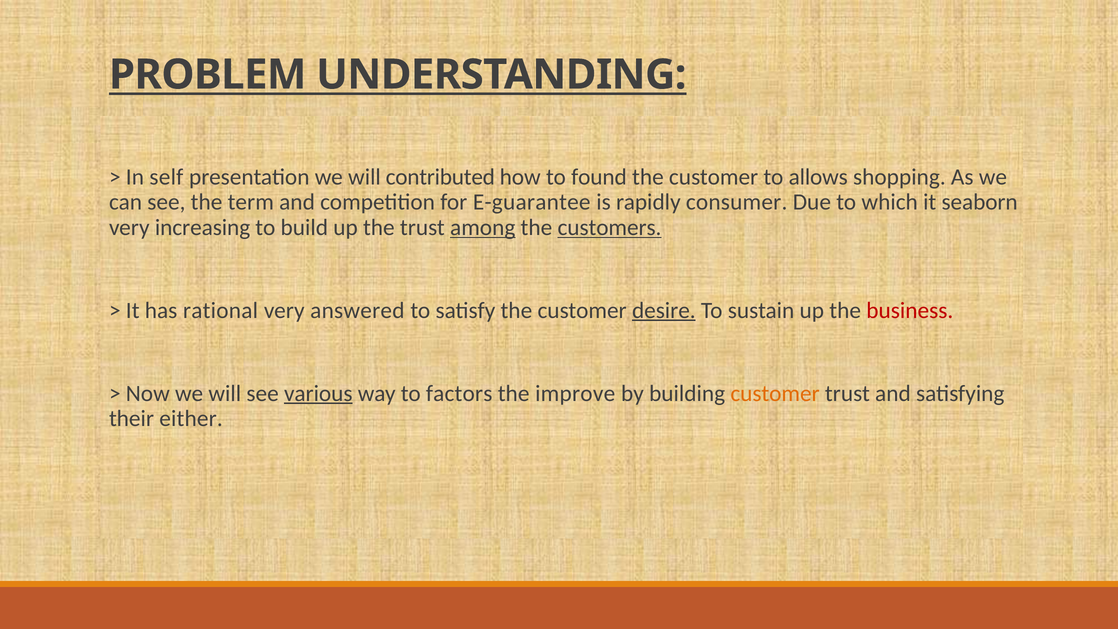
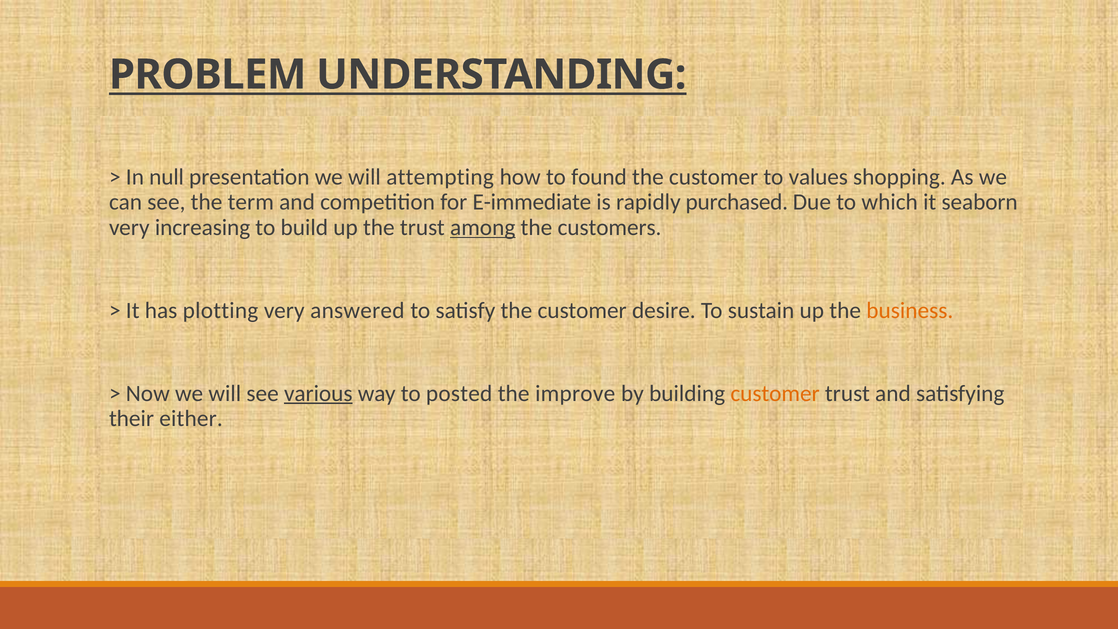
self: self -> null
contributed: contributed -> attempting
allows: allows -> values
E-guarantee: E-guarantee -> E-immediate
consumer: consumer -> purchased
customers underline: present -> none
rational: rational -> plotting
desire underline: present -> none
business colour: red -> orange
factors: factors -> posted
